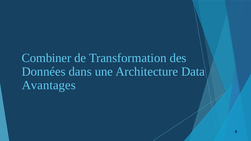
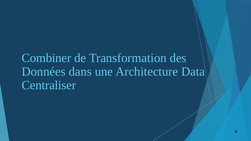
Avantages: Avantages -> Centraliser
